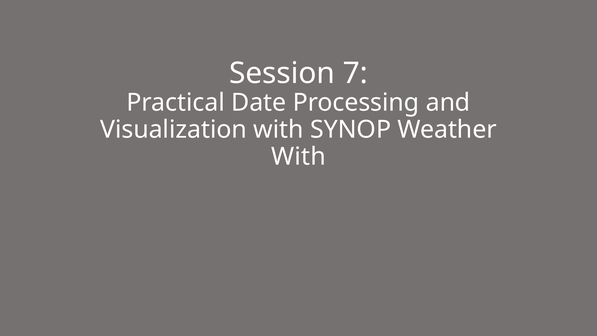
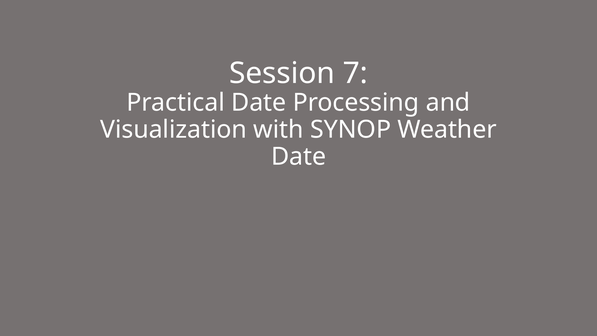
With at (298, 156): With -> Date
